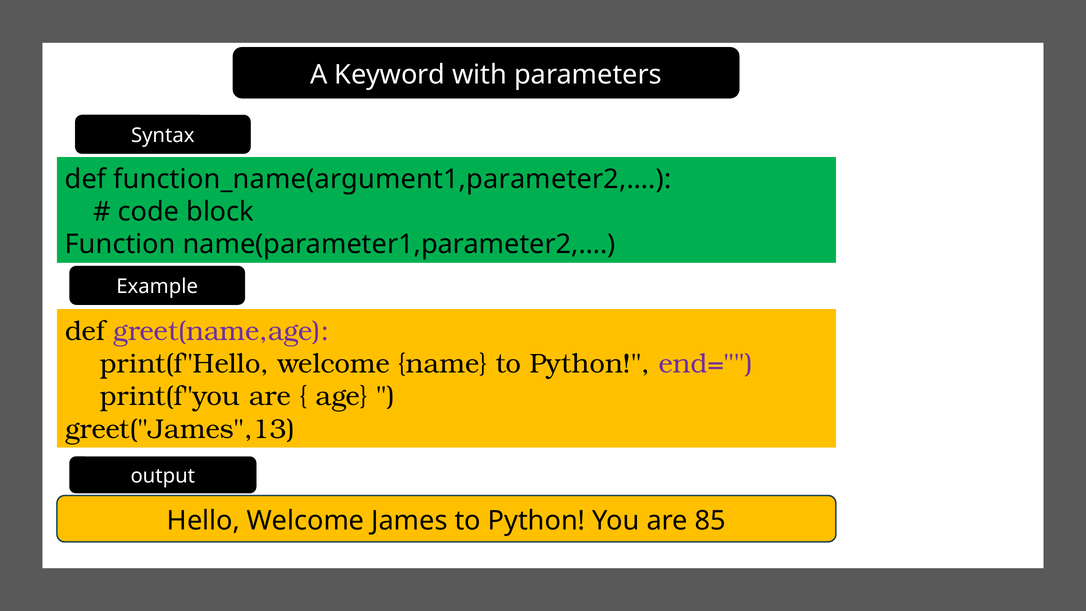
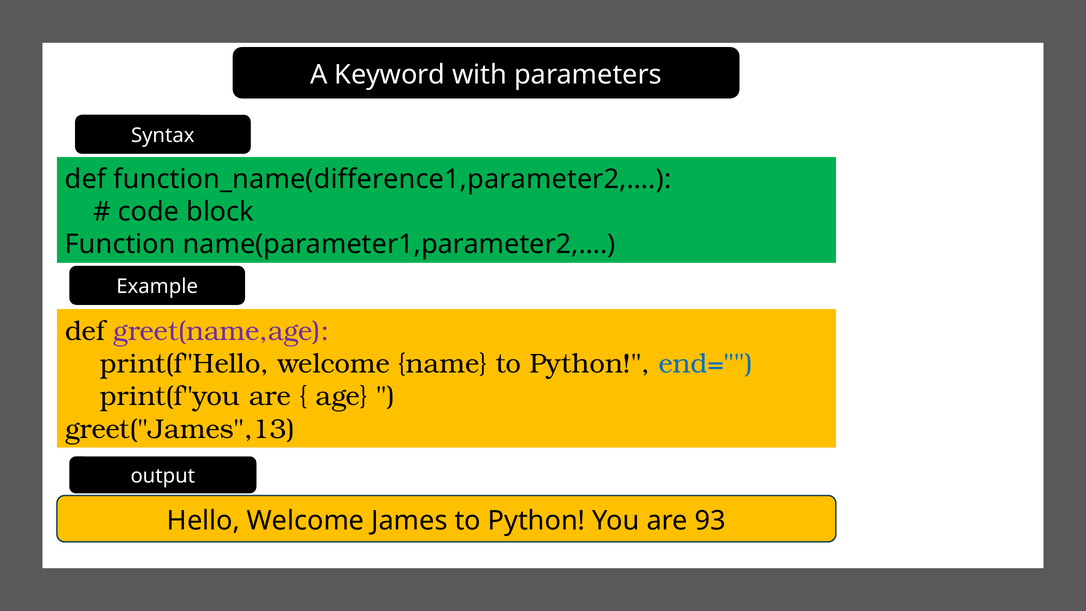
function_name(argument1,parameter2,…: function_name(argument1,parameter2,… -> function_name(difference1,parameter2,…
end= colour: purple -> blue
85: 85 -> 93
